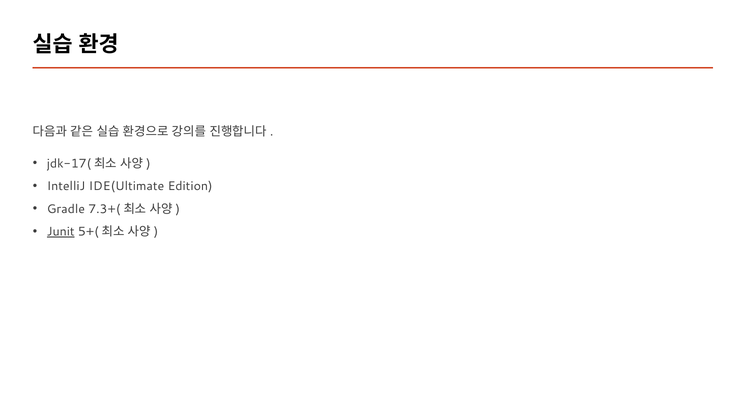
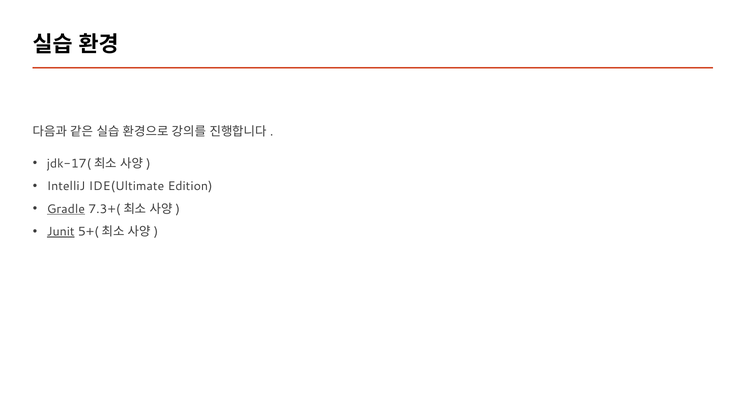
Gradle underline: none -> present
